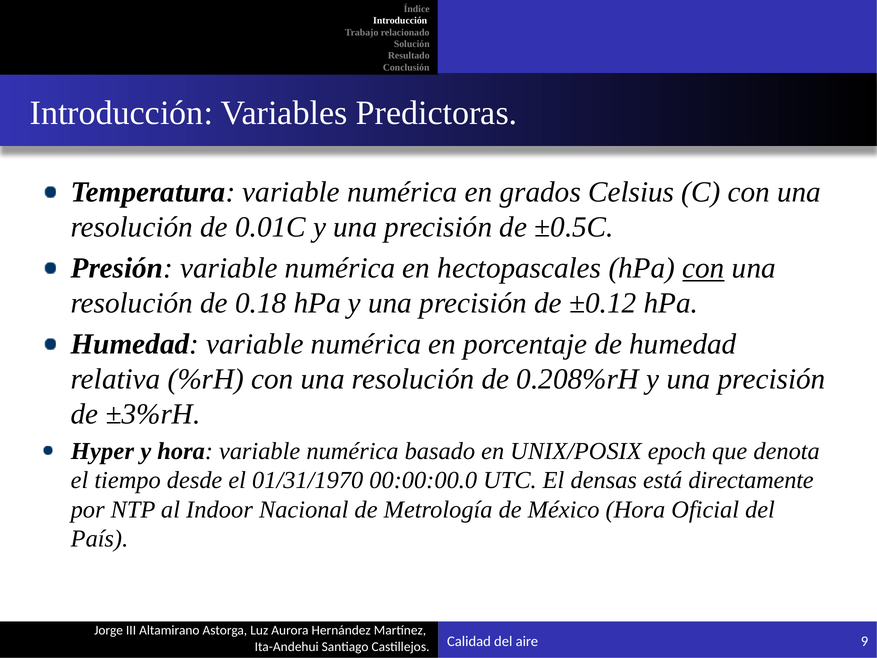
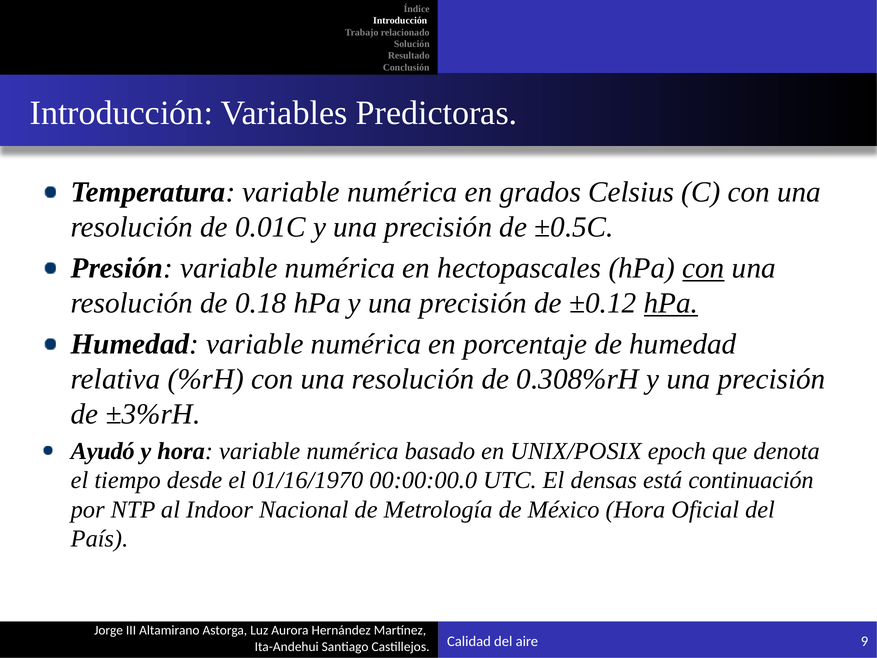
hPa at (671, 303) underline: none -> present
0.208%rH: 0.208%rH -> 0.308%rH
Hyper: Hyper -> Ayudó
01/31/1970: 01/31/1970 -> 01/16/1970
directamente: directamente -> continuación
